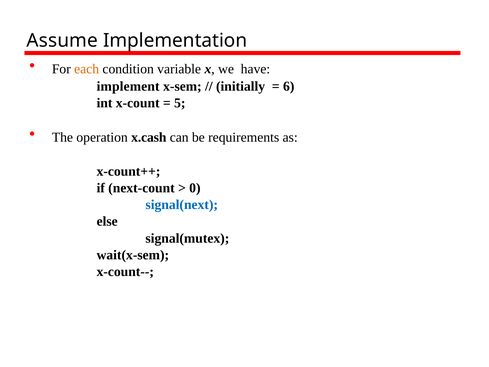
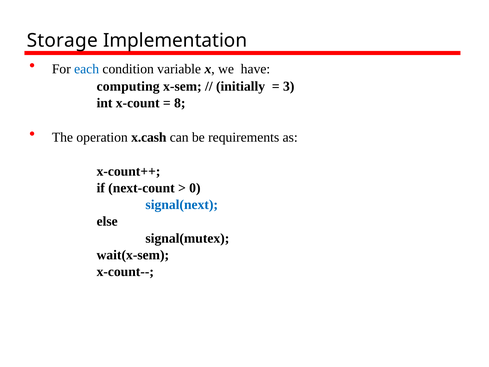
Assume: Assume -> Storage
each colour: orange -> blue
implement: implement -> computing
6: 6 -> 3
5: 5 -> 8
